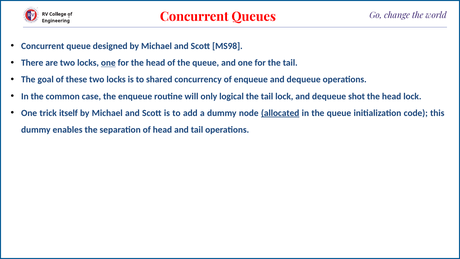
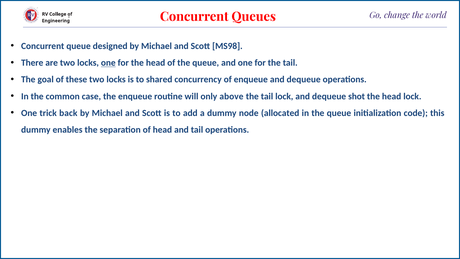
logical: logical -> above
itself: itself -> back
allocated underline: present -> none
